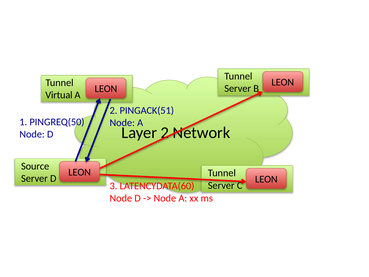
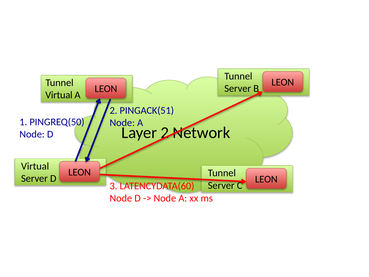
Source at (35, 166): Source -> Virtual
